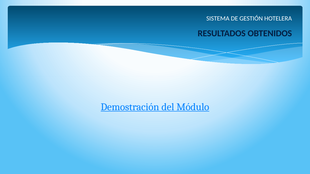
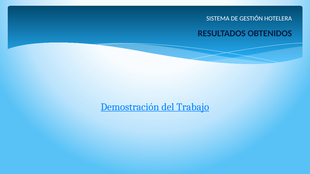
Módulo: Módulo -> Trabajo
